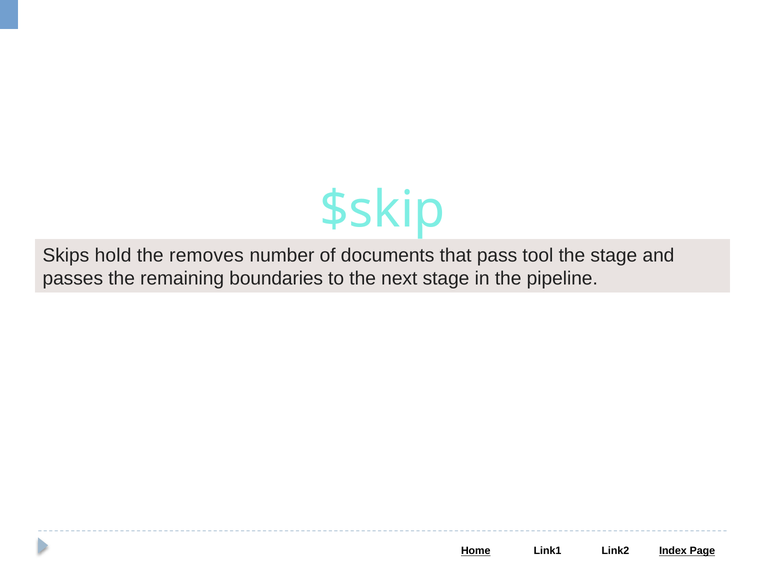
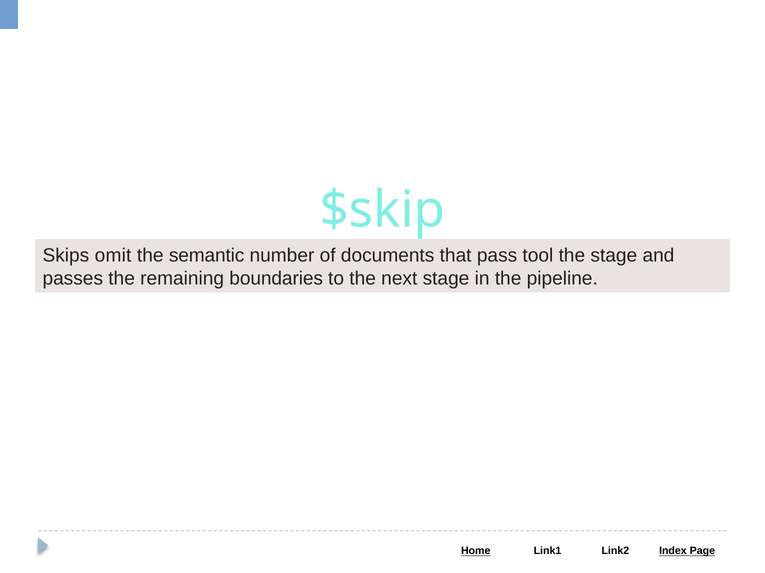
hold: hold -> omit
removes: removes -> semantic
